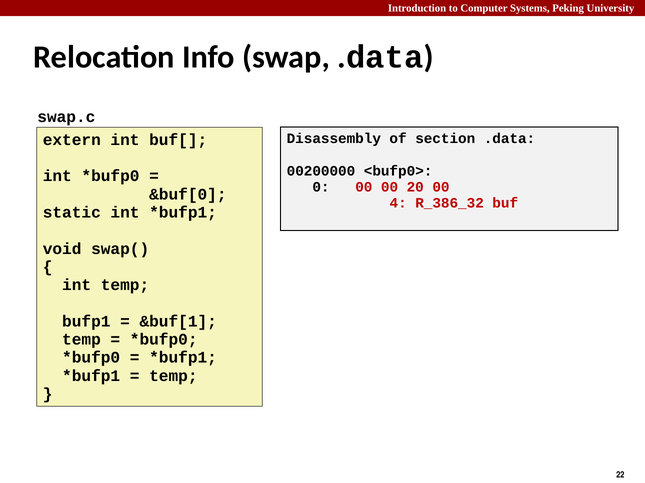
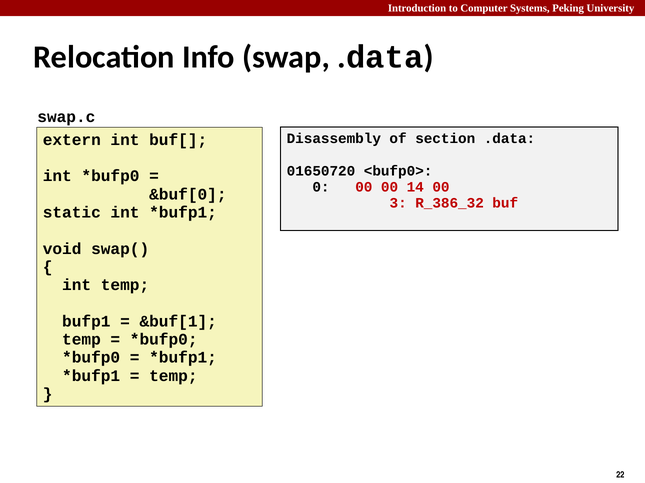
00200000: 00200000 -> 01650720
20: 20 -> 14
4: 4 -> 3
